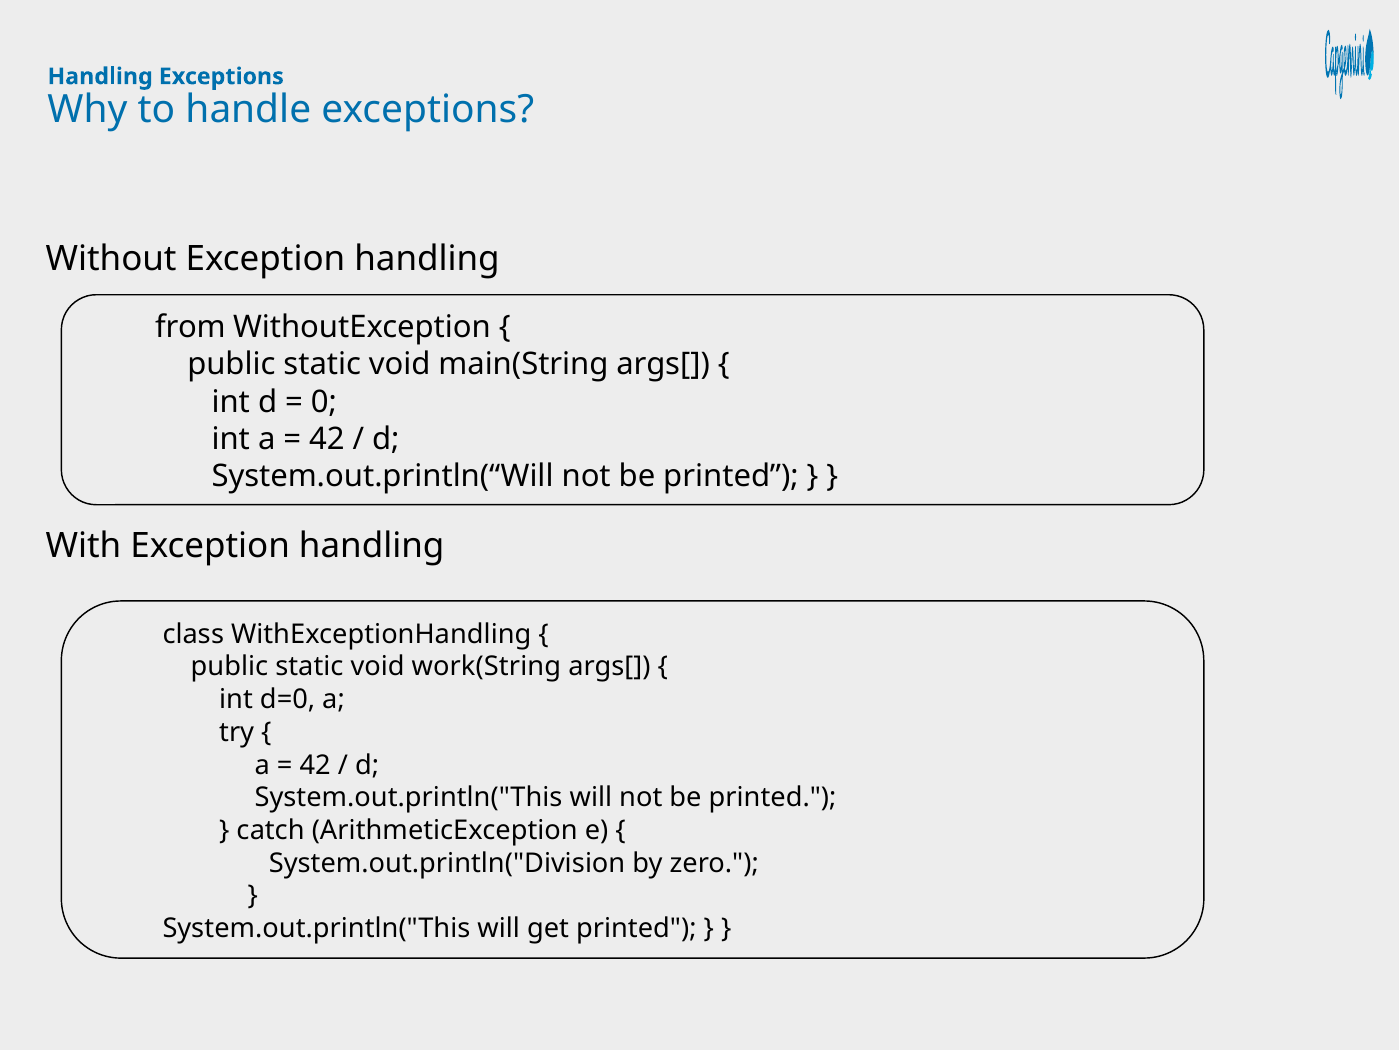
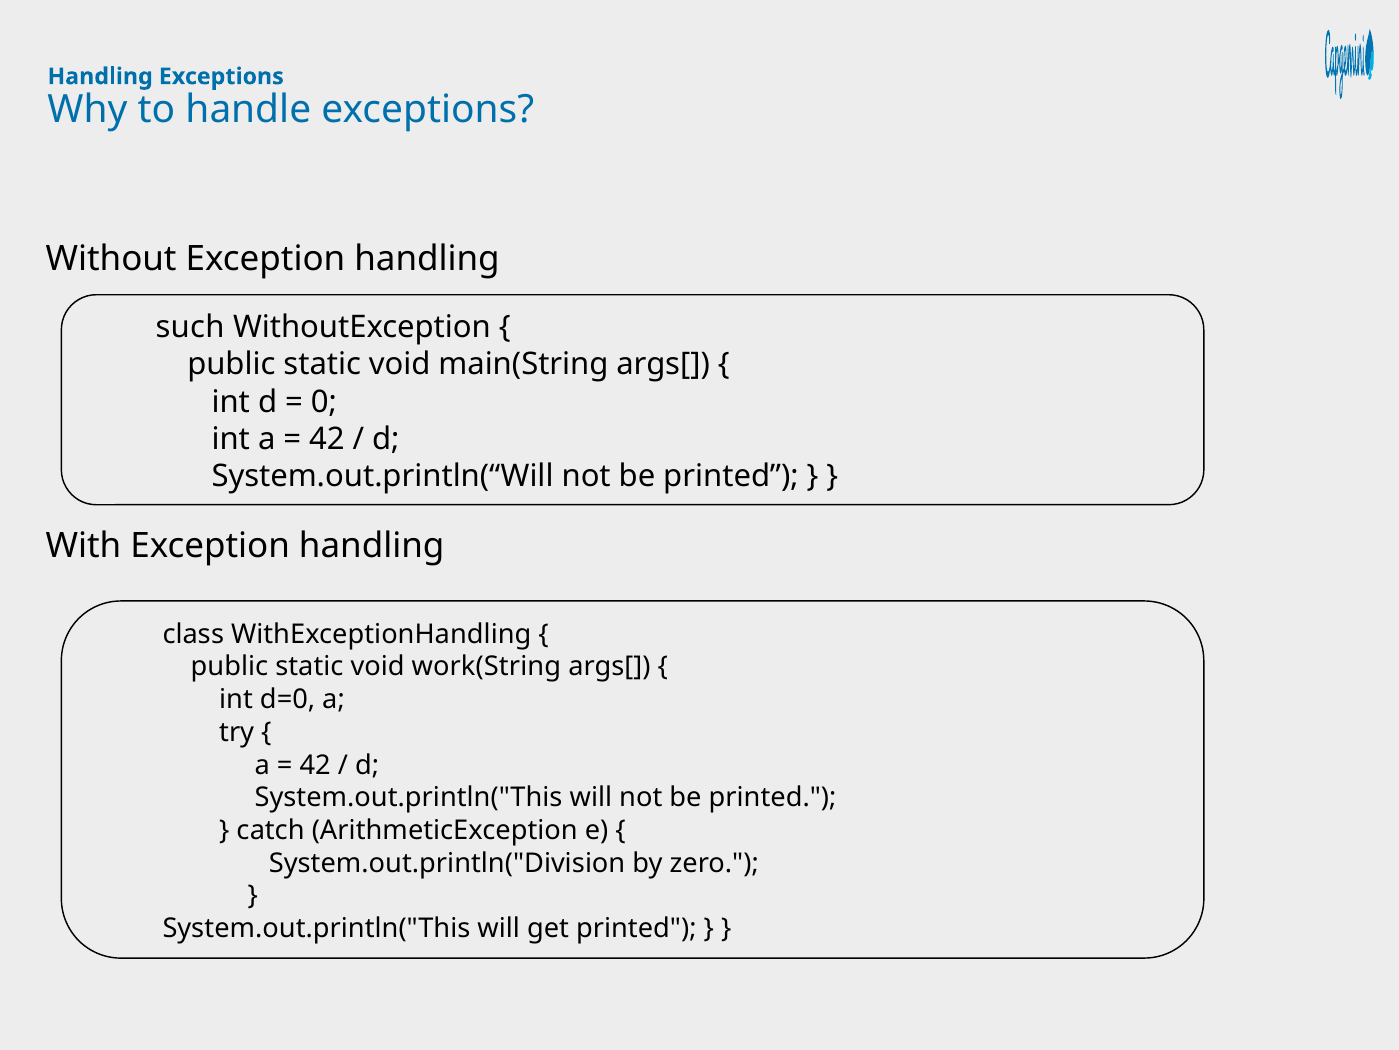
from: from -> such
